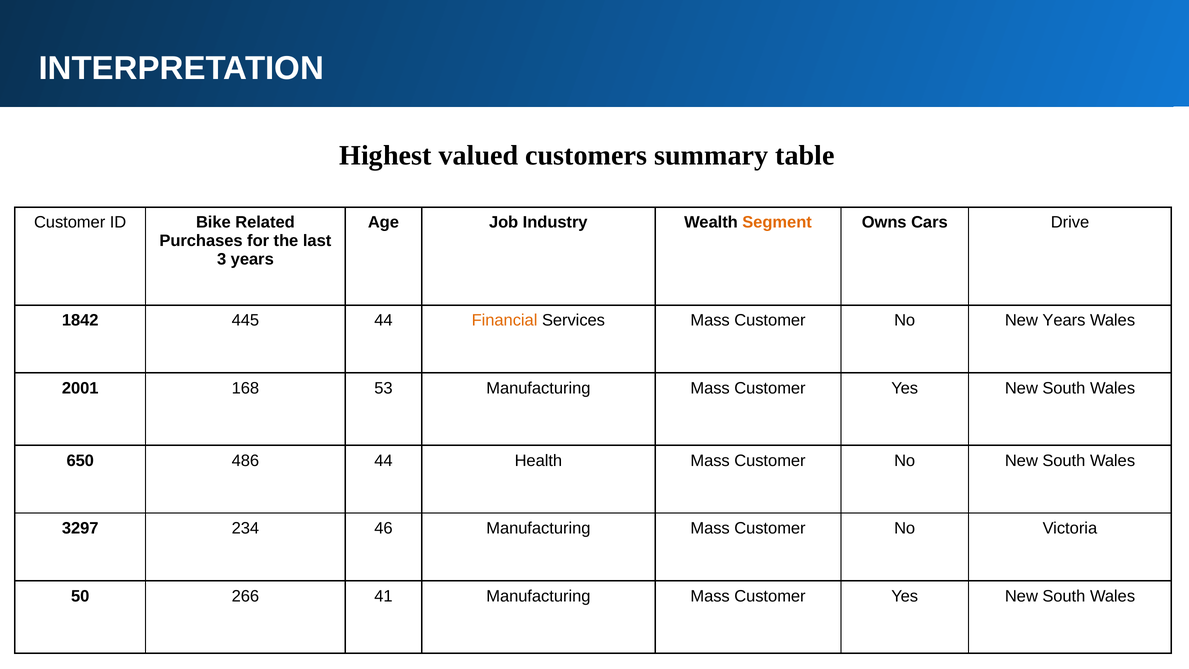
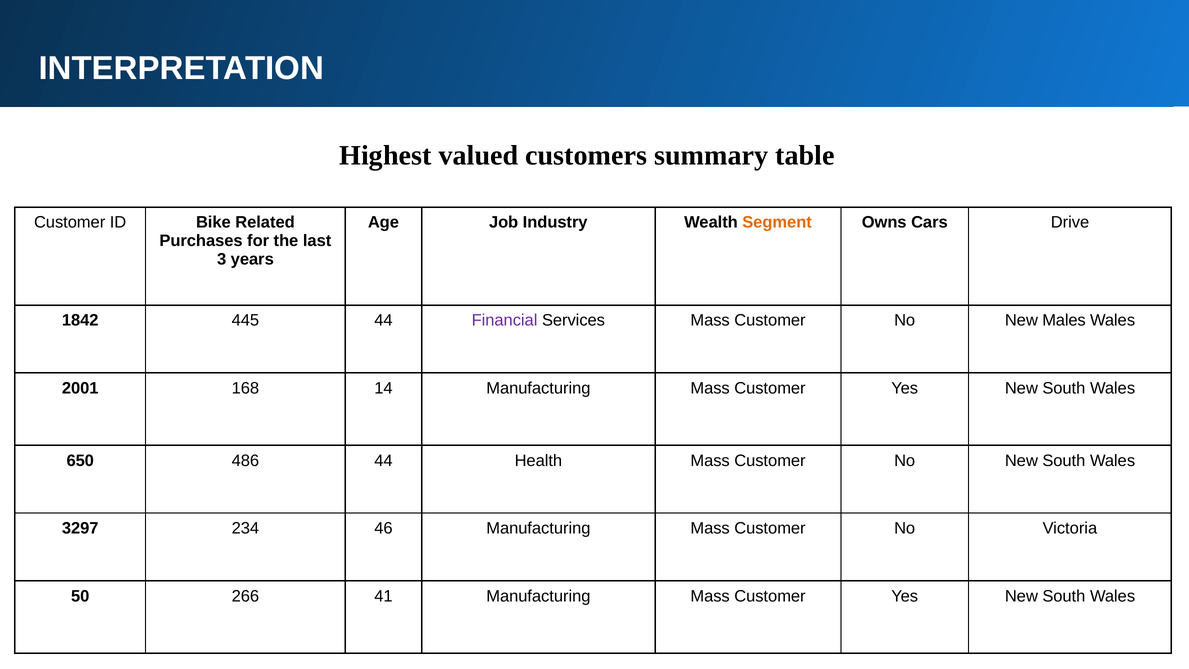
Financial colour: orange -> purple
New Years: Years -> Males
53: 53 -> 14
